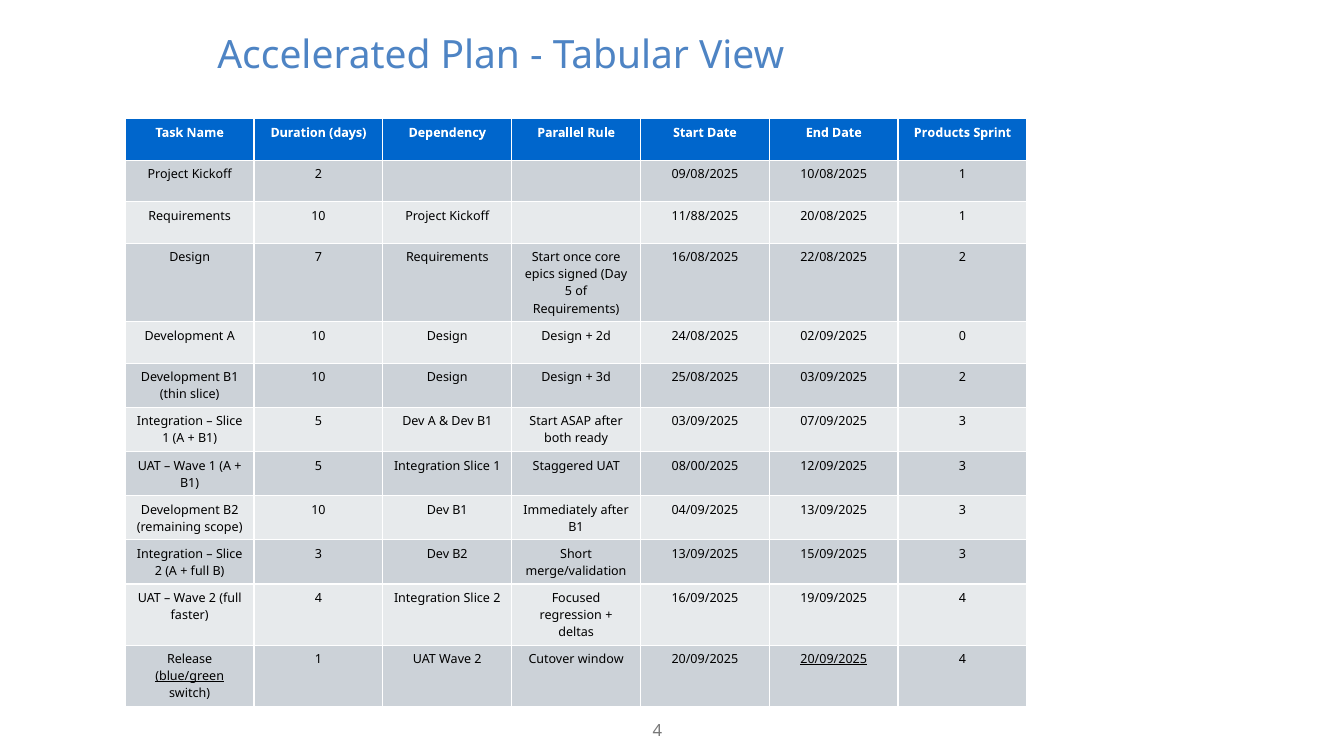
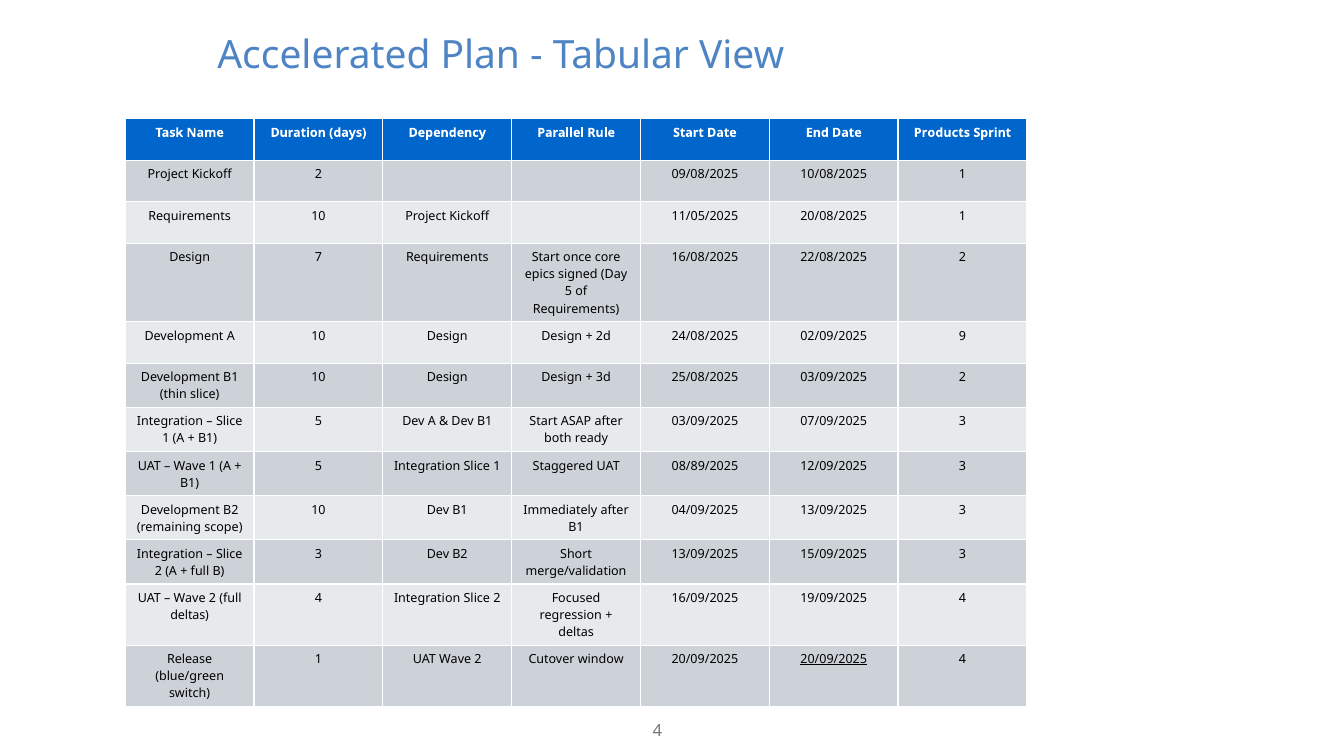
11/88/2025: 11/88/2025 -> 11/05/2025
0: 0 -> 9
08/00/2025: 08/00/2025 -> 08/89/2025
faster at (190, 616): faster -> deltas
blue/green underline: present -> none
